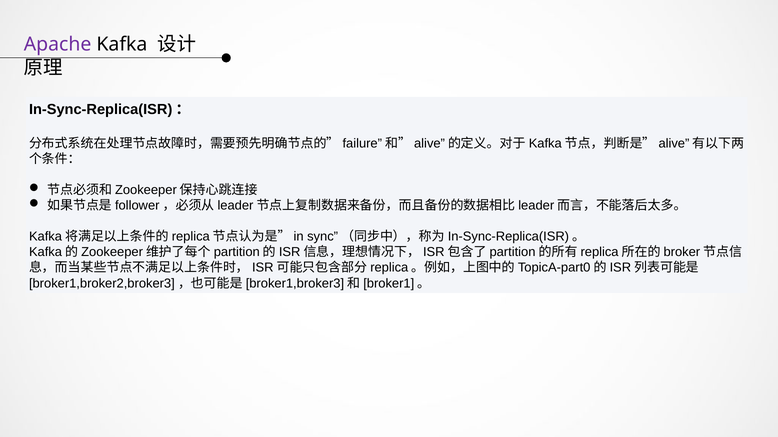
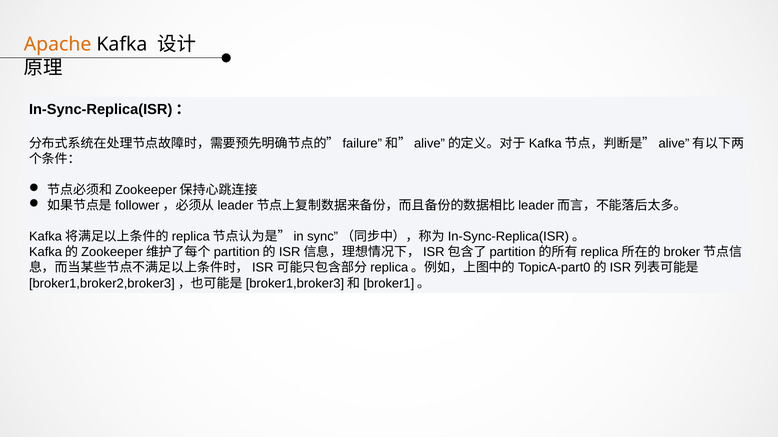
Apache colour: purple -> orange
